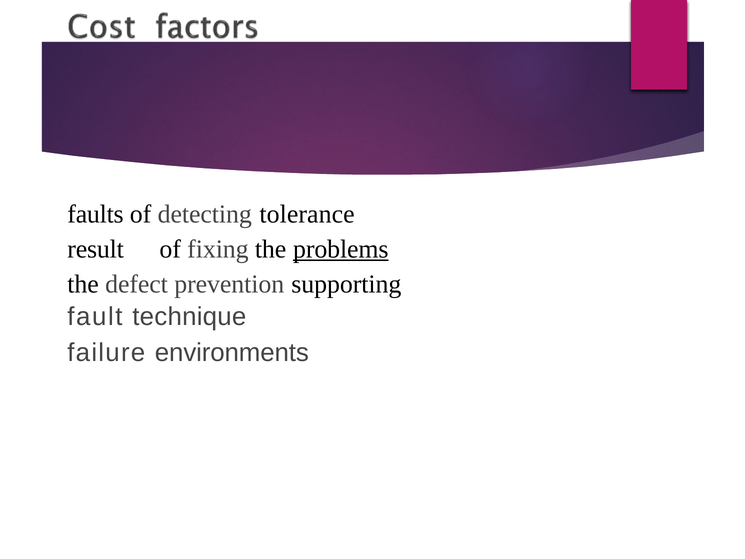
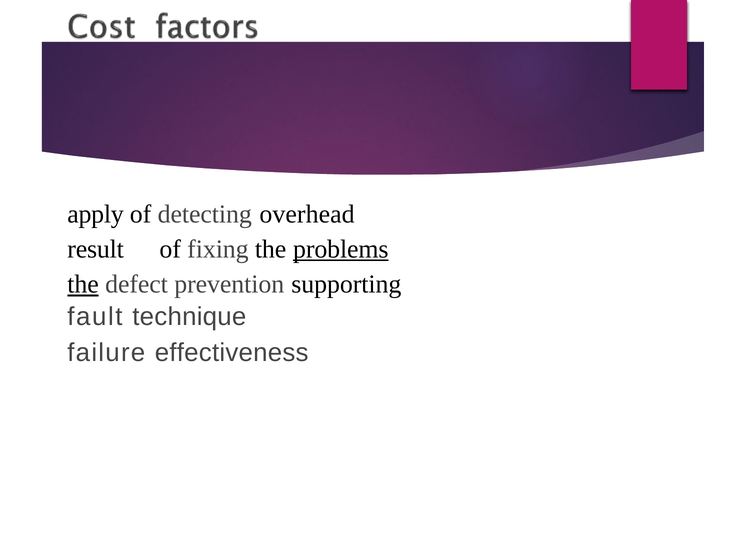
faults: faults -> apply
tolerance: tolerance -> overhead
the at (83, 284) underline: none -> present
environments: environments -> effectiveness
